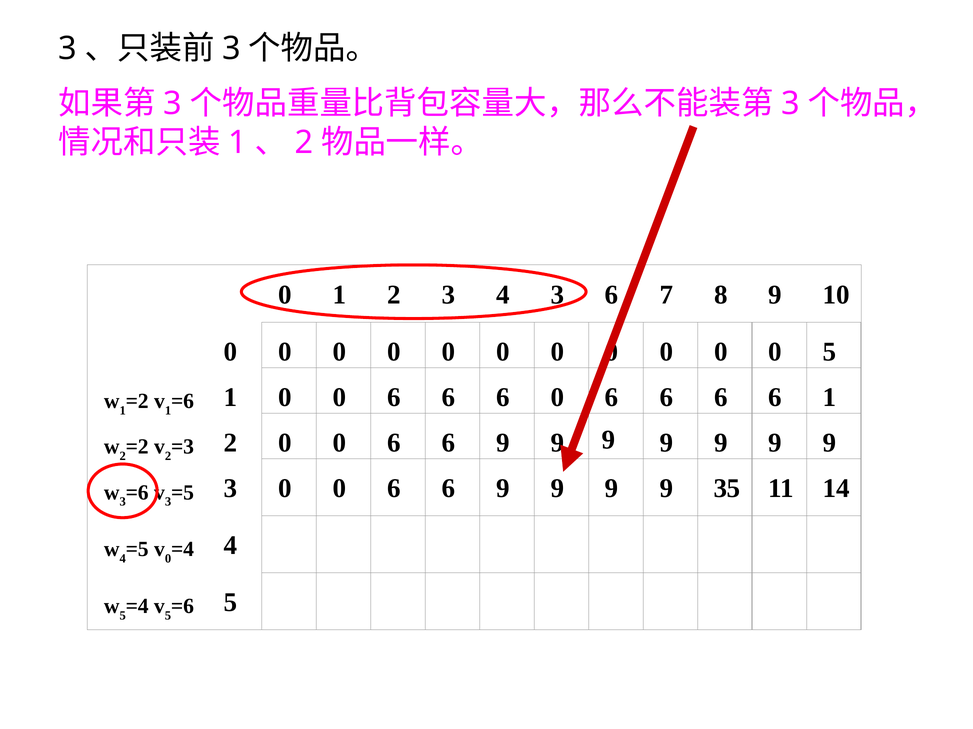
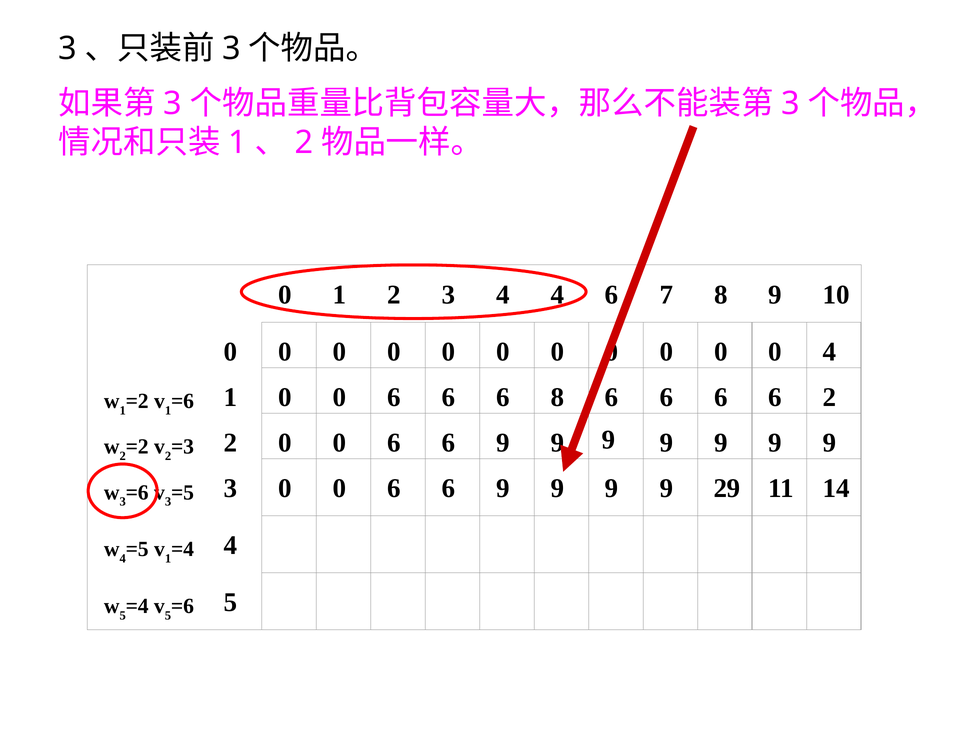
4 3: 3 -> 4
0 5: 5 -> 4
6 0: 0 -> 8
6 1: 1 -> 2
35: 35 -> 29
0 at (168, 559): 0 -> 1
